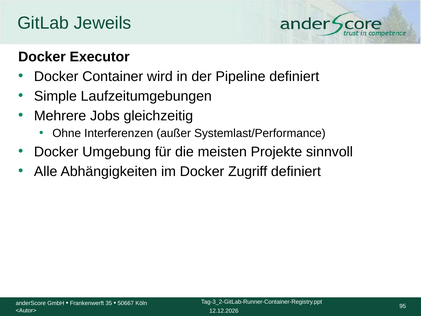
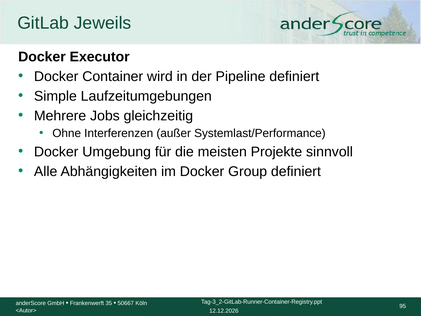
Zugriff: Zugriff -> Group
